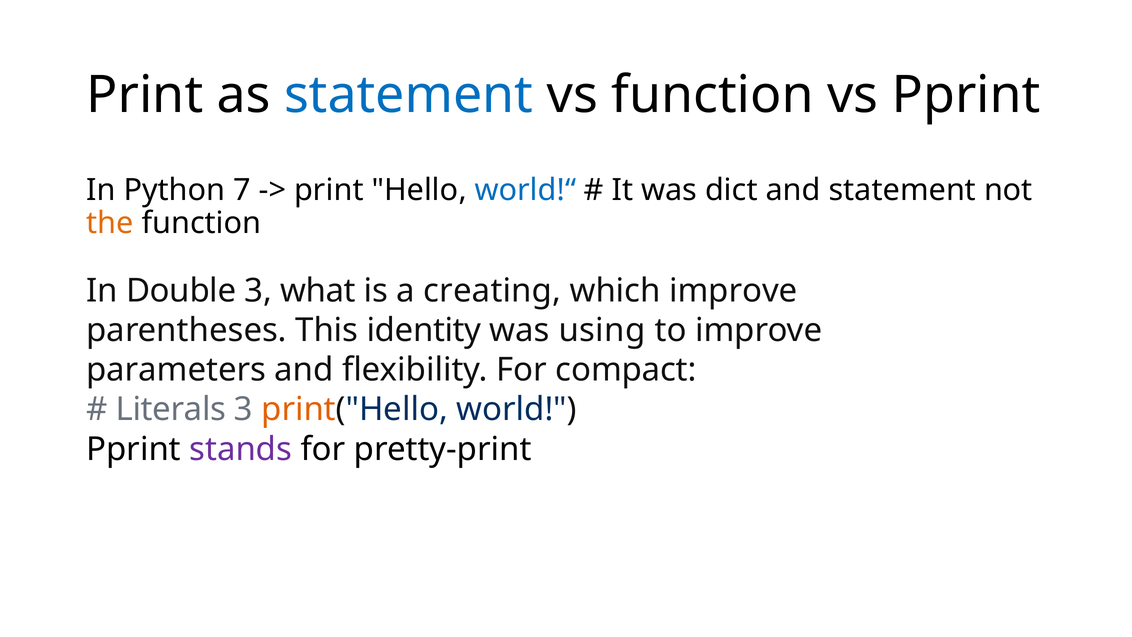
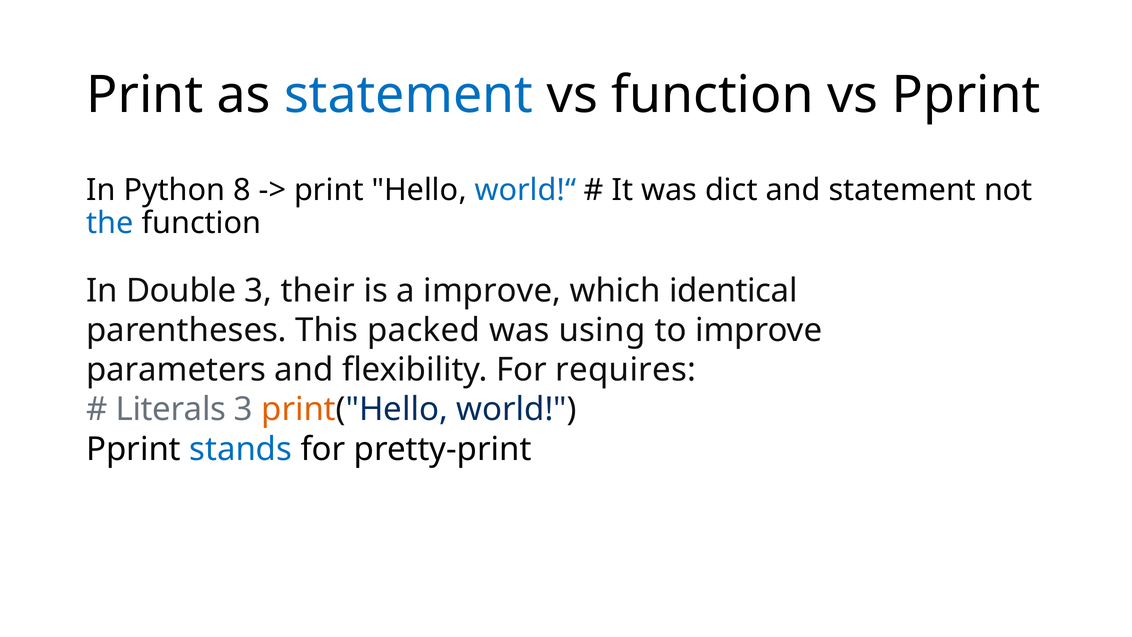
7: 7 -> 8
the colour: orange -> blue
what: what -> their
a creating: creating -> improve
which improve: improve -> identical
identity: identity -> packed
compact: compact -> requires
stands colour: purple -> blue
